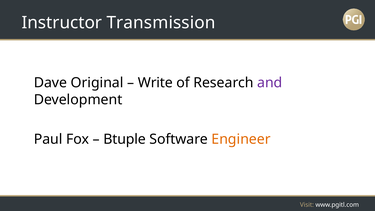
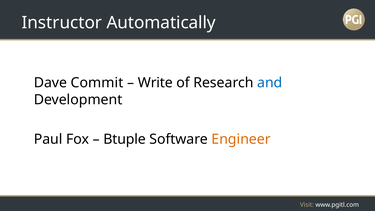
Transmission: Transmission -> Automatically
Original: Original -> Commit
and colour: purple -> blue
